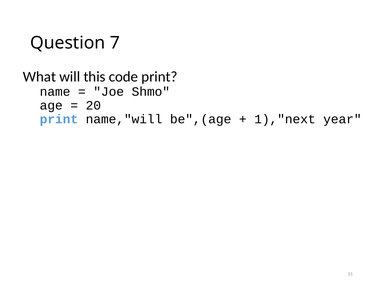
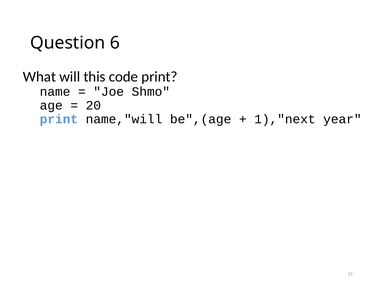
7: 7 -> 6
